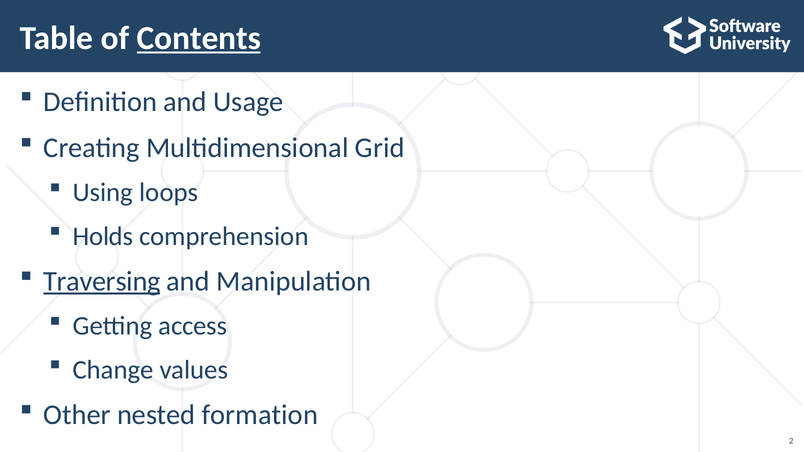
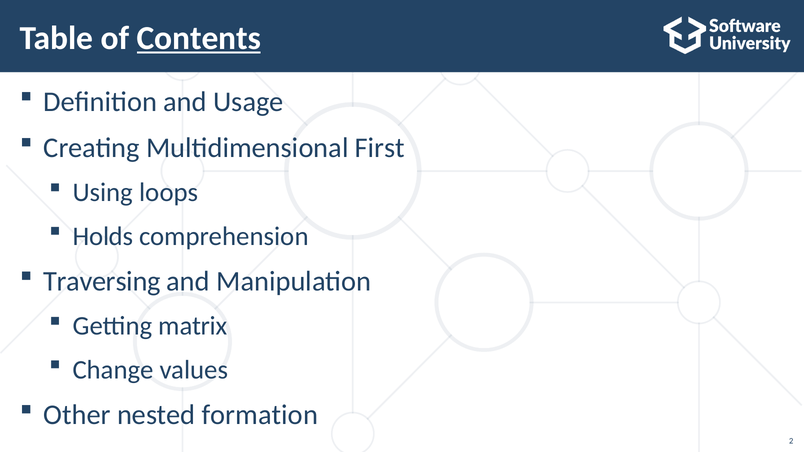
Grid: Grid -> First
Traversing underline: present -> none
access: access -> matrix
